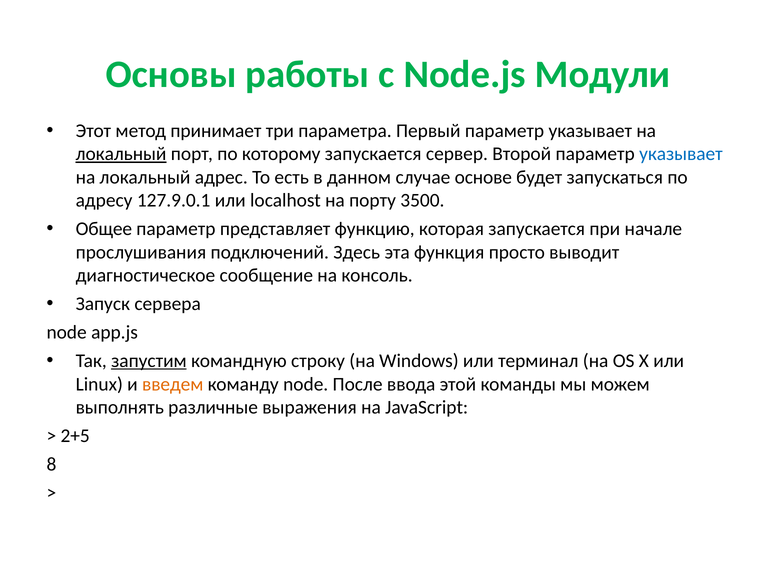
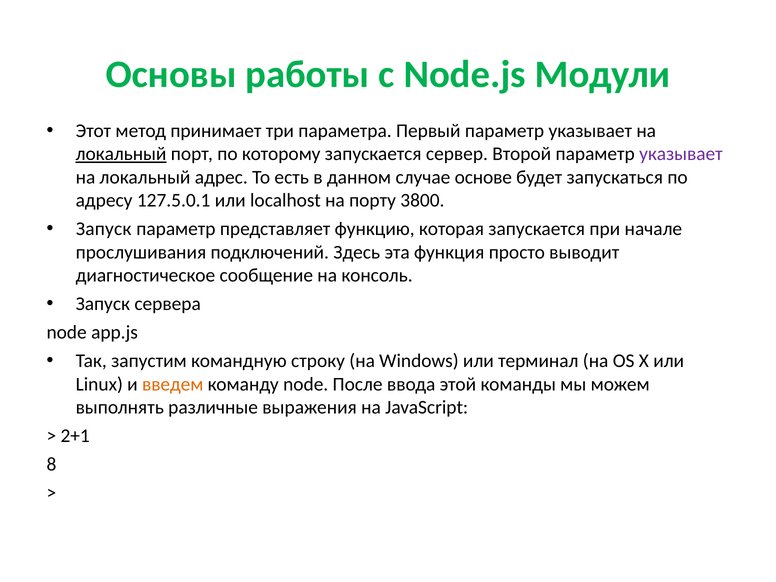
указывает at (681, 154) colour: blue -> purple
127.9.0.1: 127.9.0.1 -> 127.5.0.1
3500: 3500 -> 3800
Общее at (104, 229): Общее -> Запуск
запустим underline: present -> none
2+5: 2+5 -> 2+1
